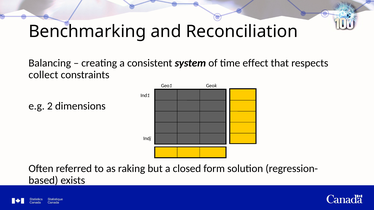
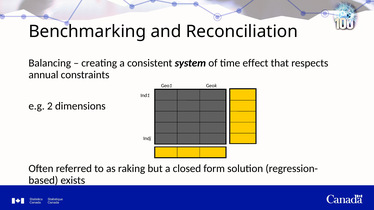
collect: collect -> annual
